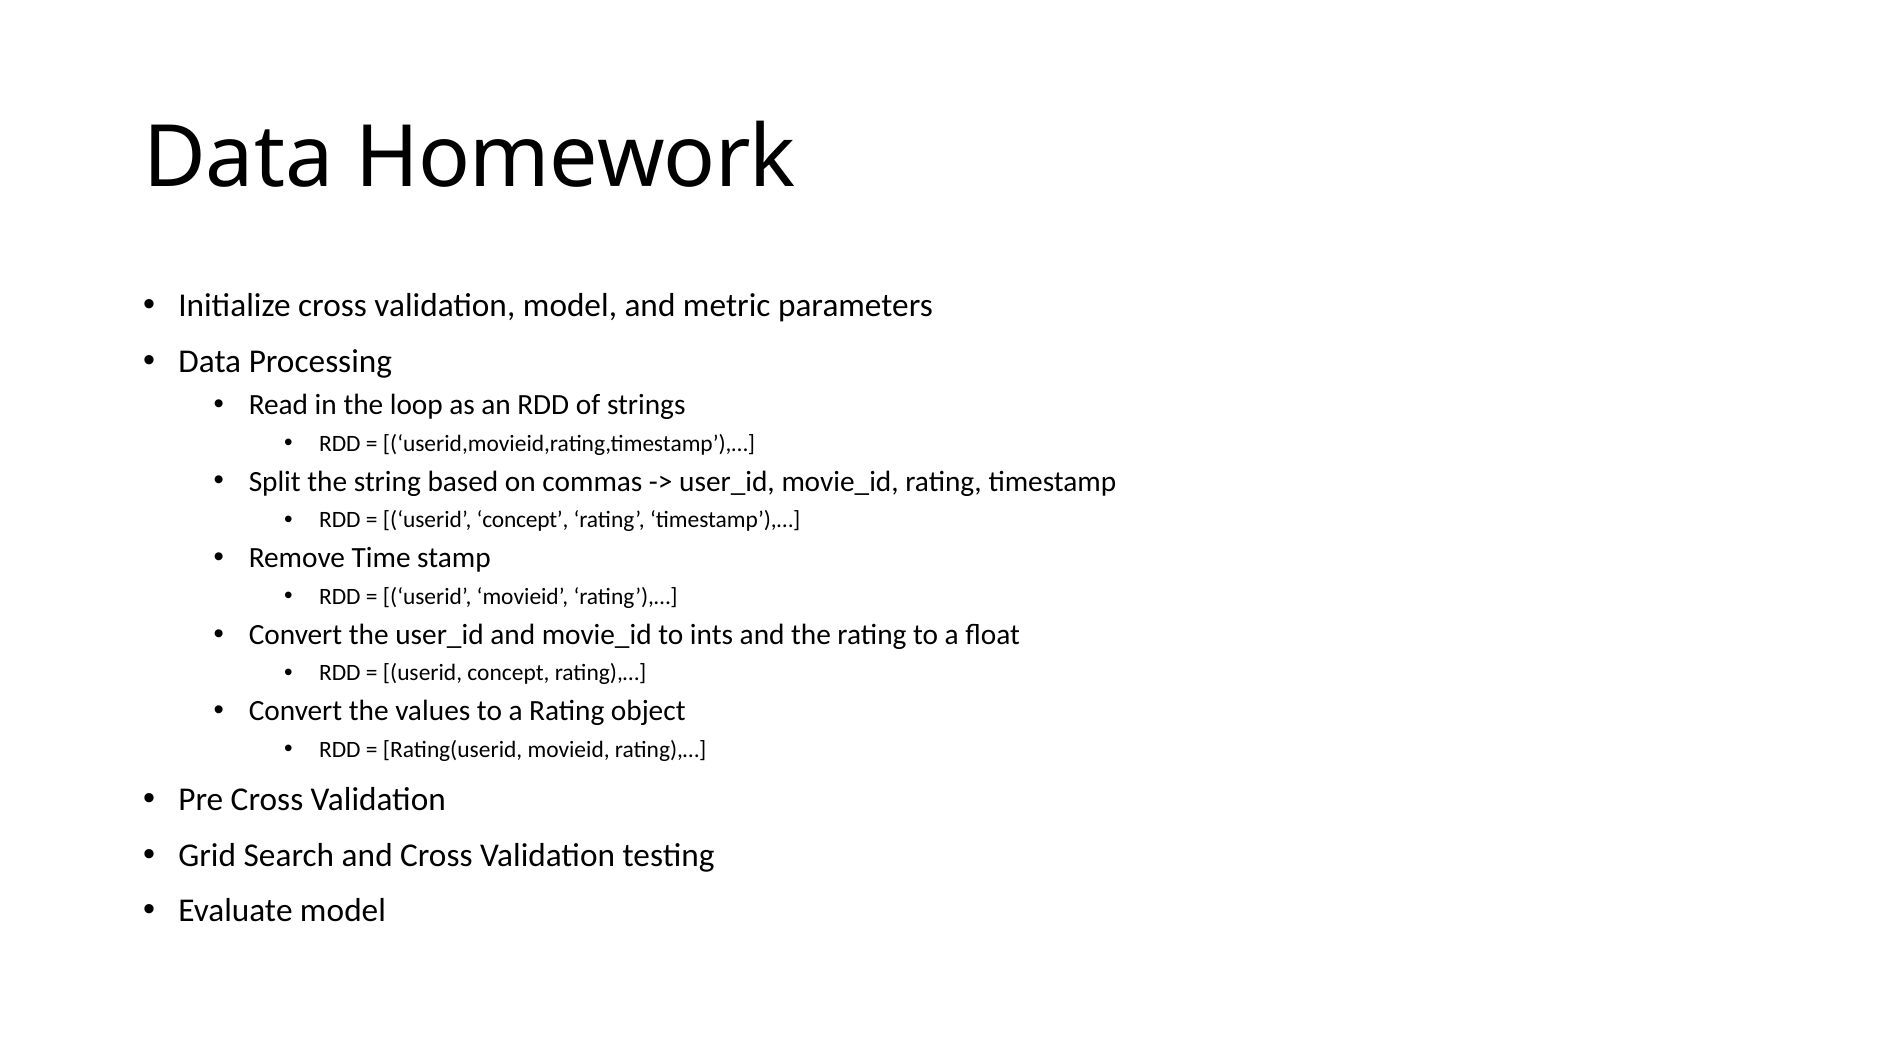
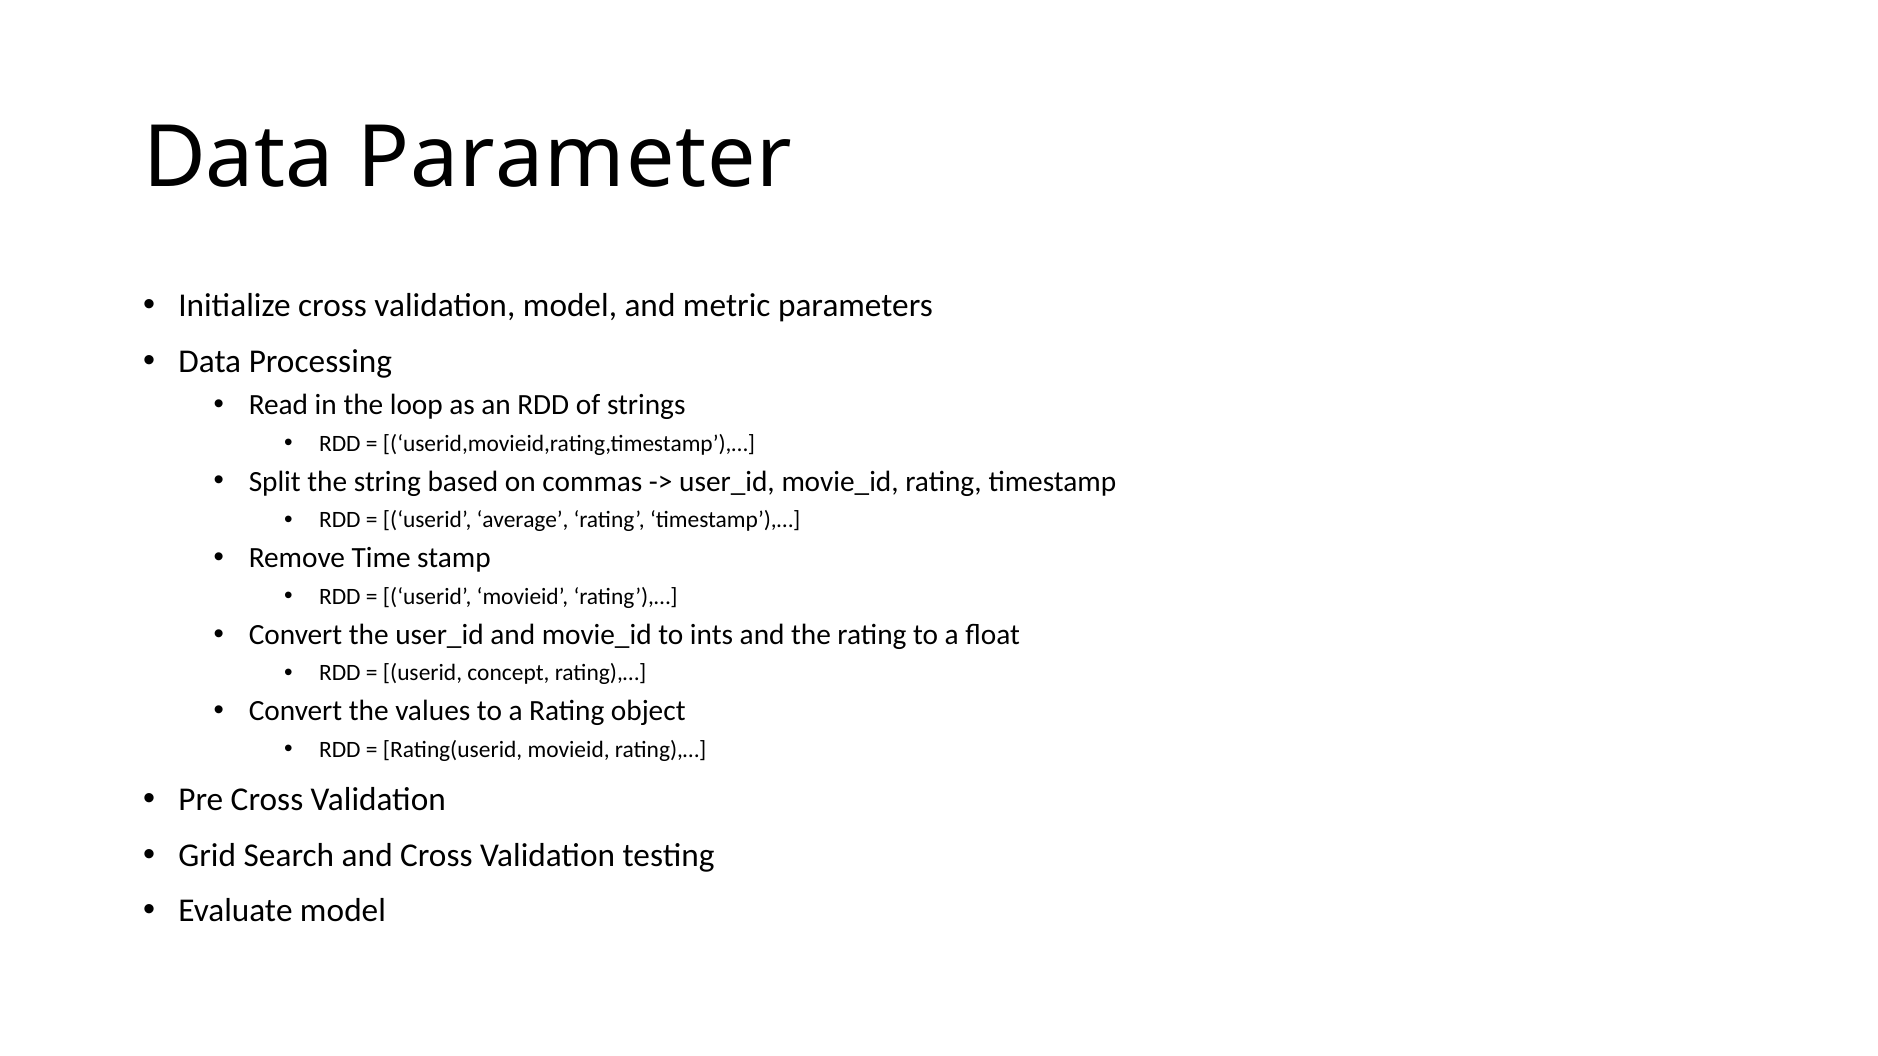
Homework: Homework -> Parameter
concept at (523, 520): concept -> average
